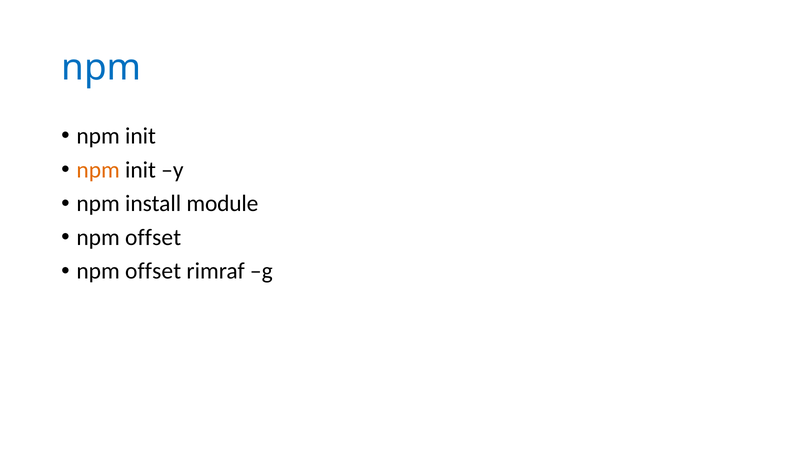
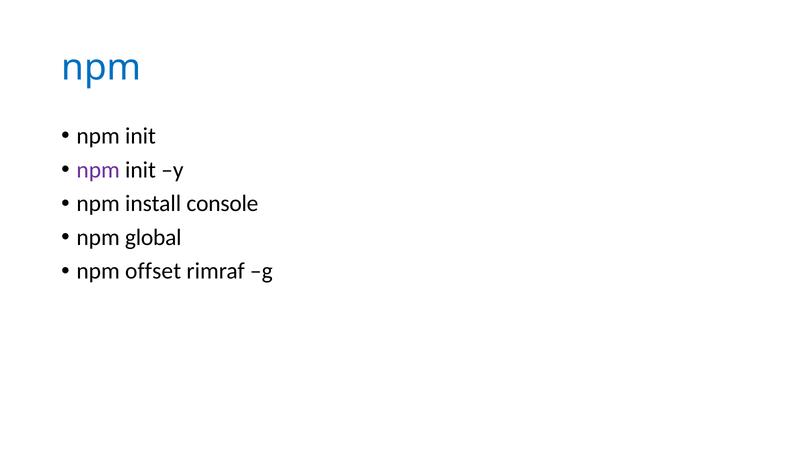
npm at (98, 170) colour: orange -> purple
module: module -> console
offset at (153, 237): offset -> global
